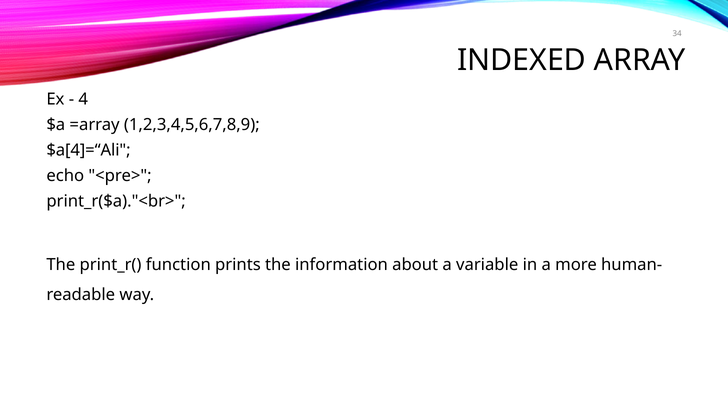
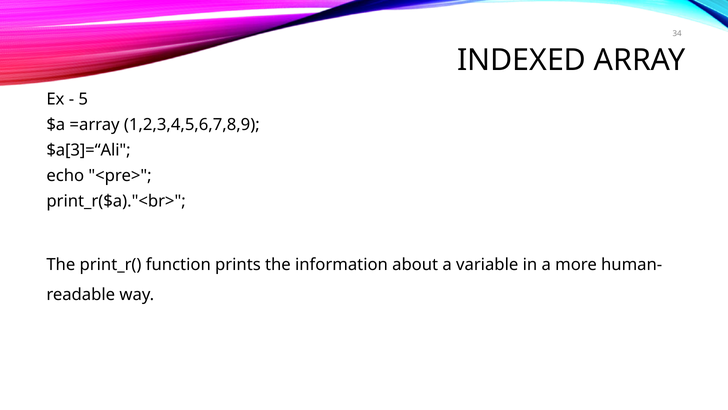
4: 4 -> 5
$a[4]=“Ali: $a[4]=“Ali -> $a[3]=“Ali
